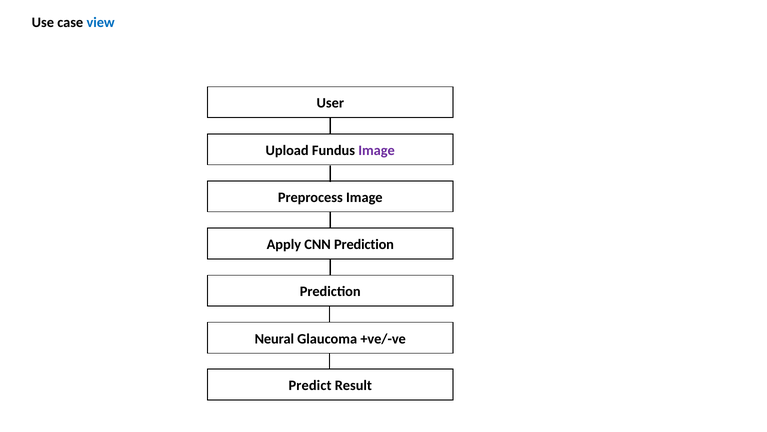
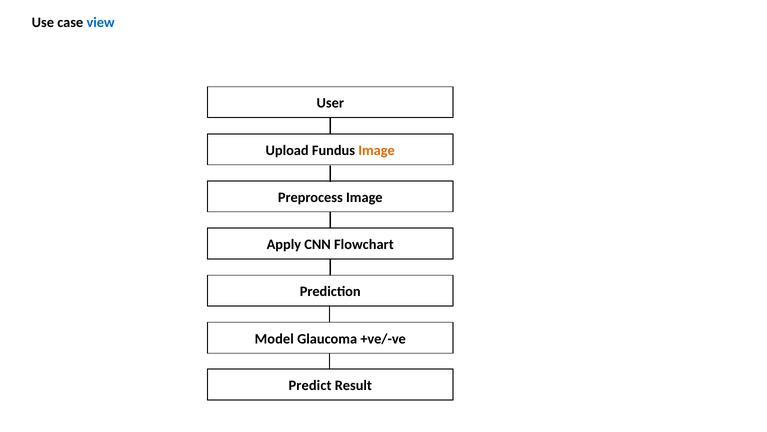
Image at (377, 150) colour: purple -> orange
CNN Prediction: Prediction -> Flowchart
Neural: Neural -> Model
